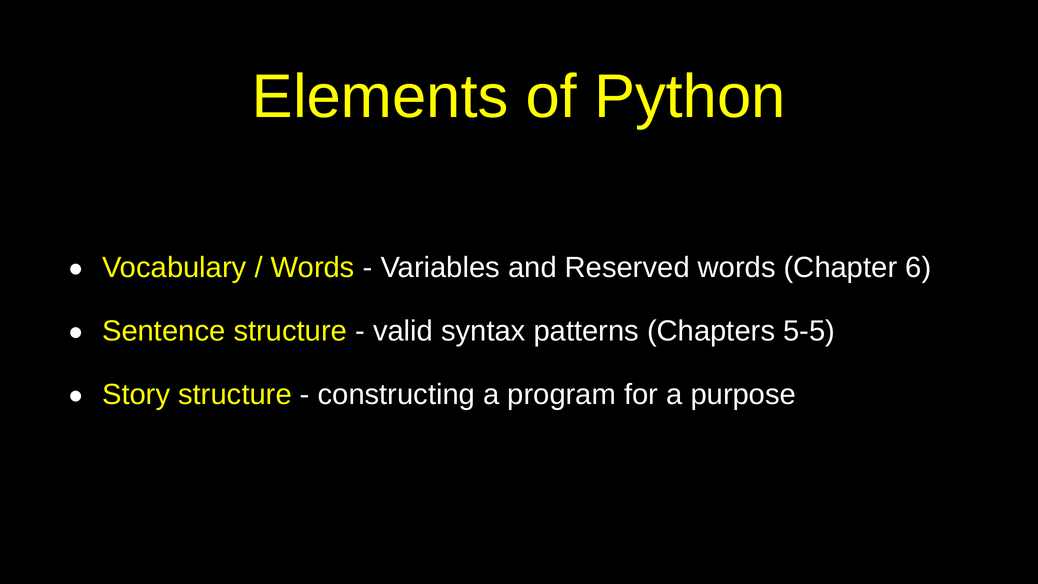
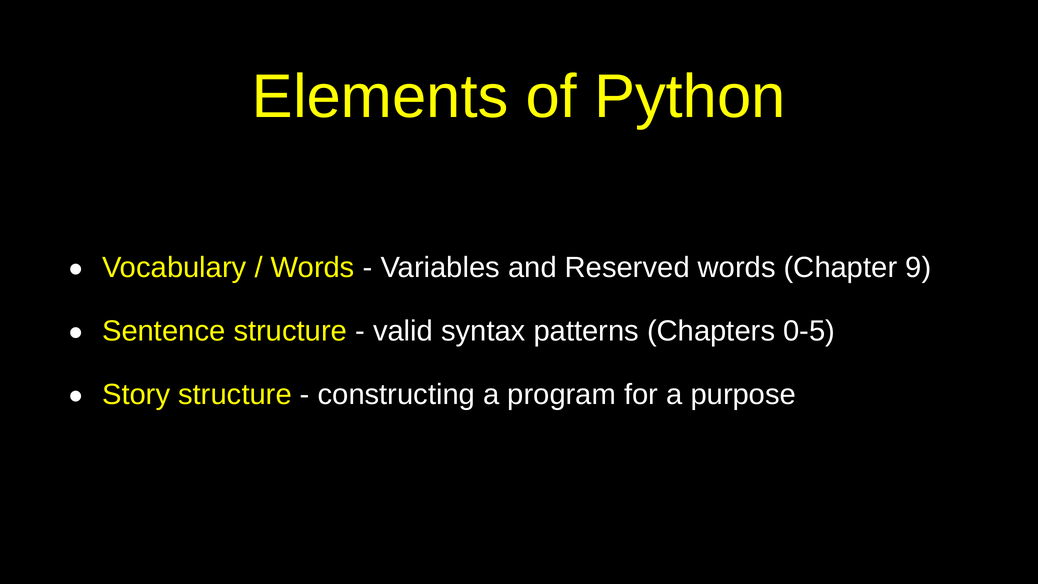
6: 6 -> 9
5-5: 5-5 -> 0-5
